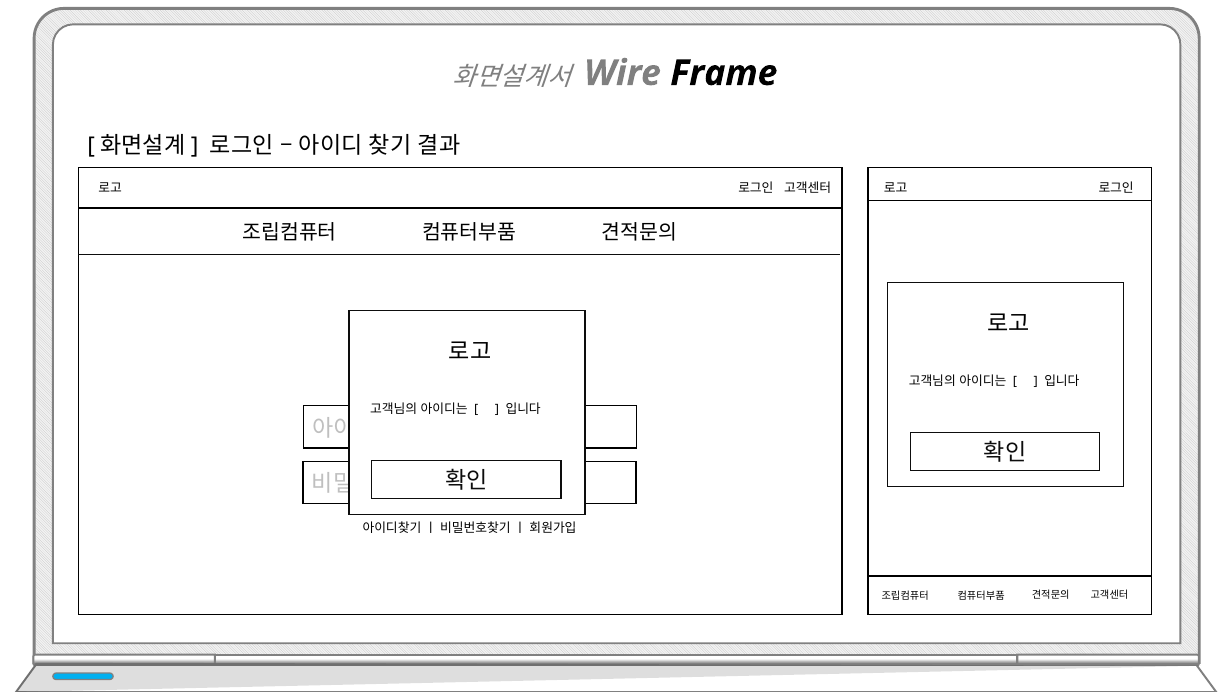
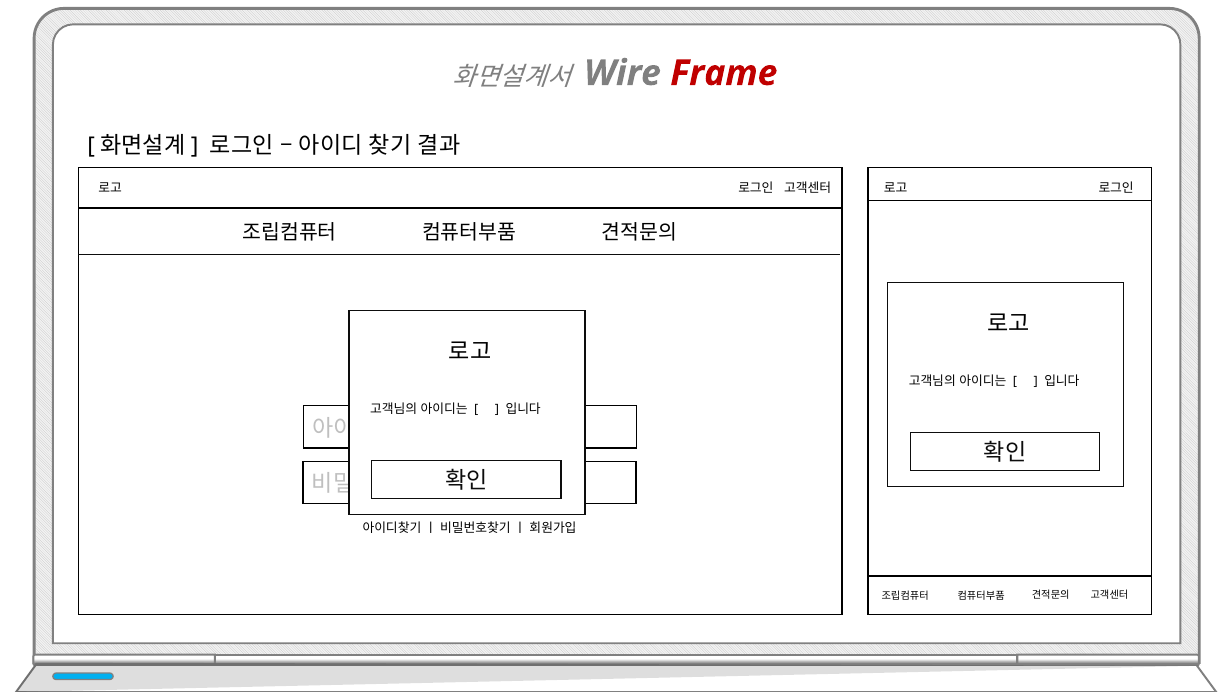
Frame colour: black -> red
